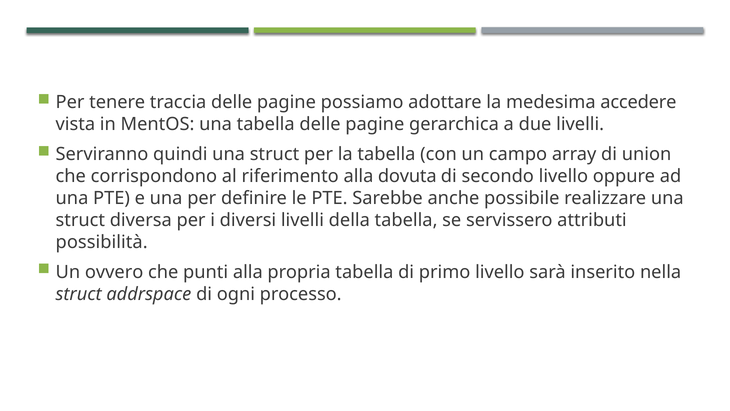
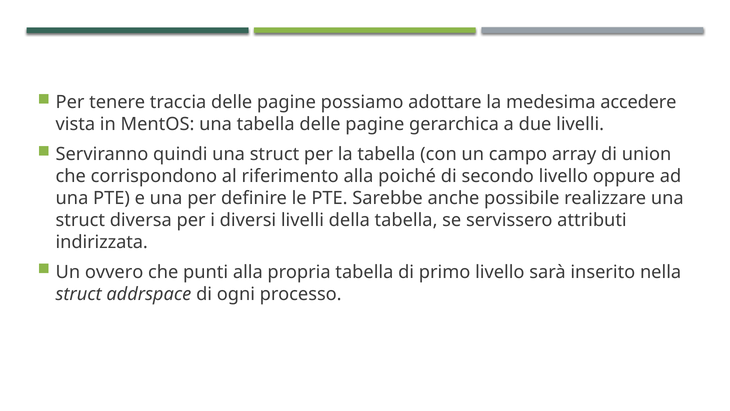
dovuta: dovuta -> poiché
possibilità: possibilità -> indirizzata
